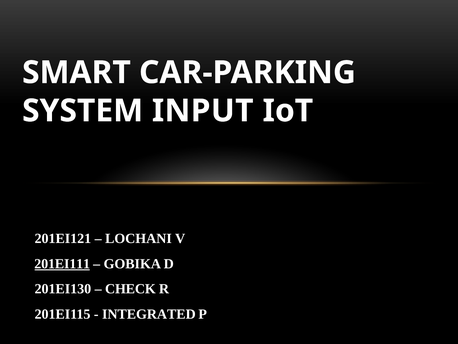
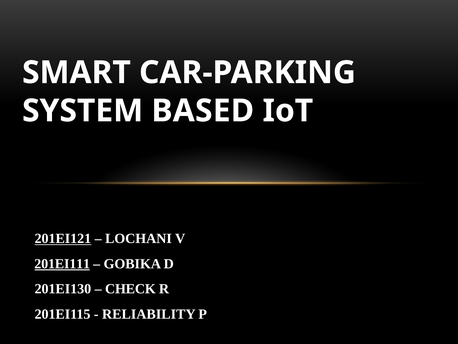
INPUT: INPUT -> BASED
201EI121 underline: none -> present
INTEGRATED: INTEGRATED -> RELIABILITY
